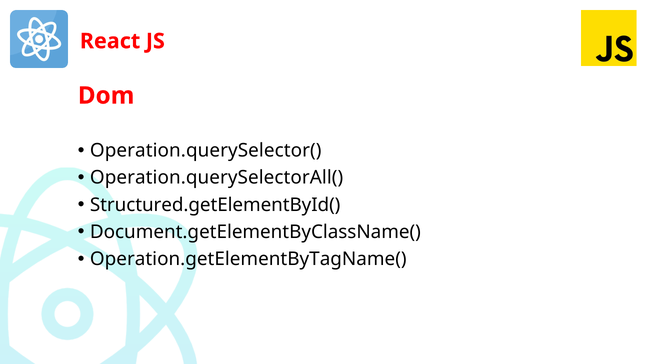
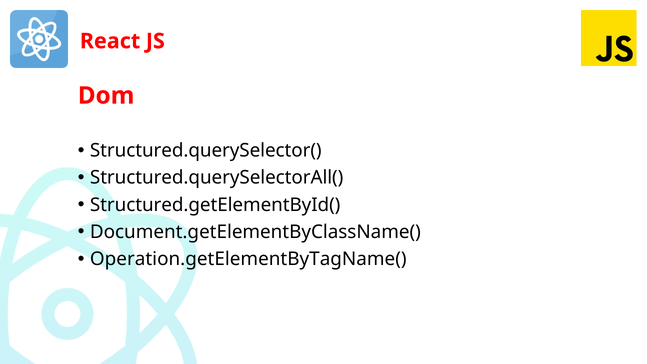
Operation.querySelector(: Operation.querySelector( -> Structured.querySelector(
Operation.querySelectorAll(: Operation.querySelectorAll( -> Structured.querySelectorAll(
